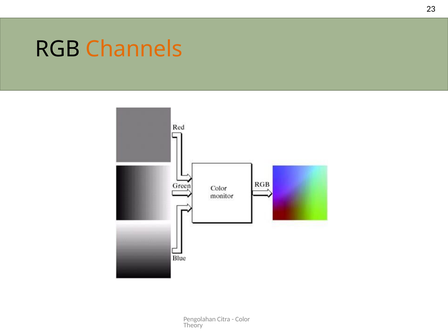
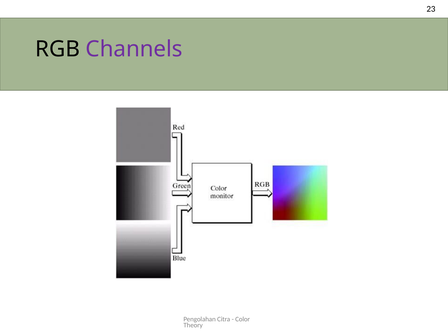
Channels colour: orange -> purple
